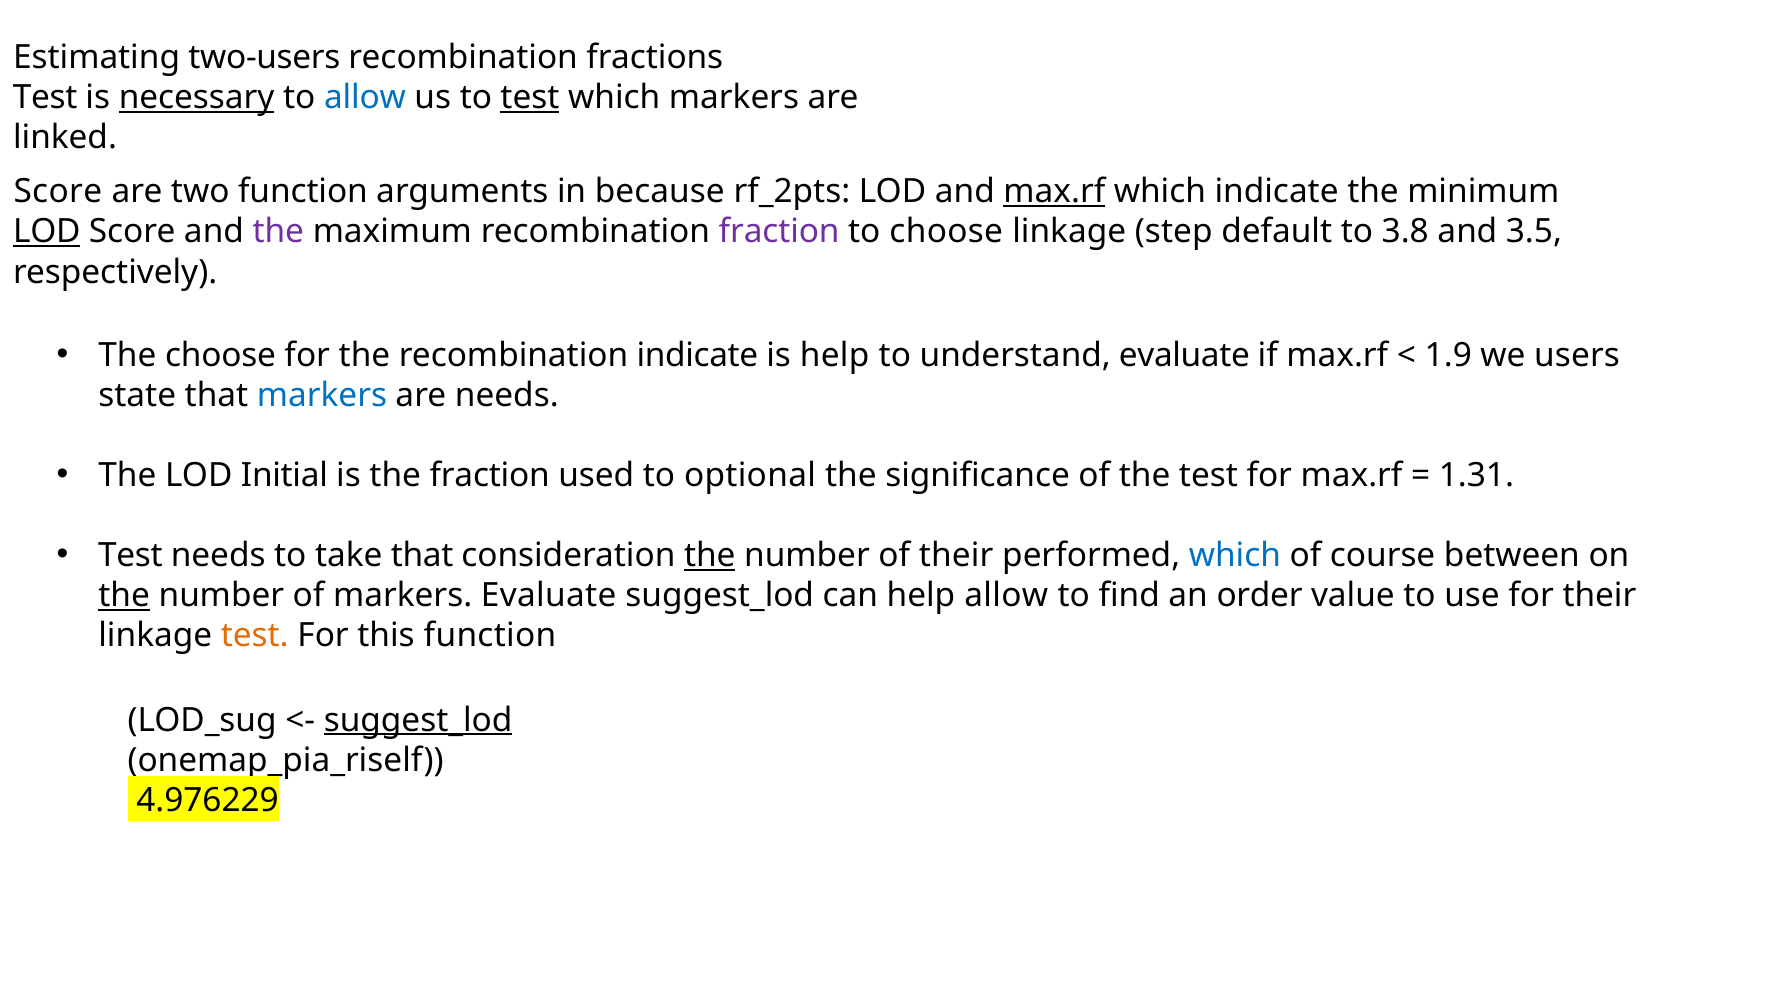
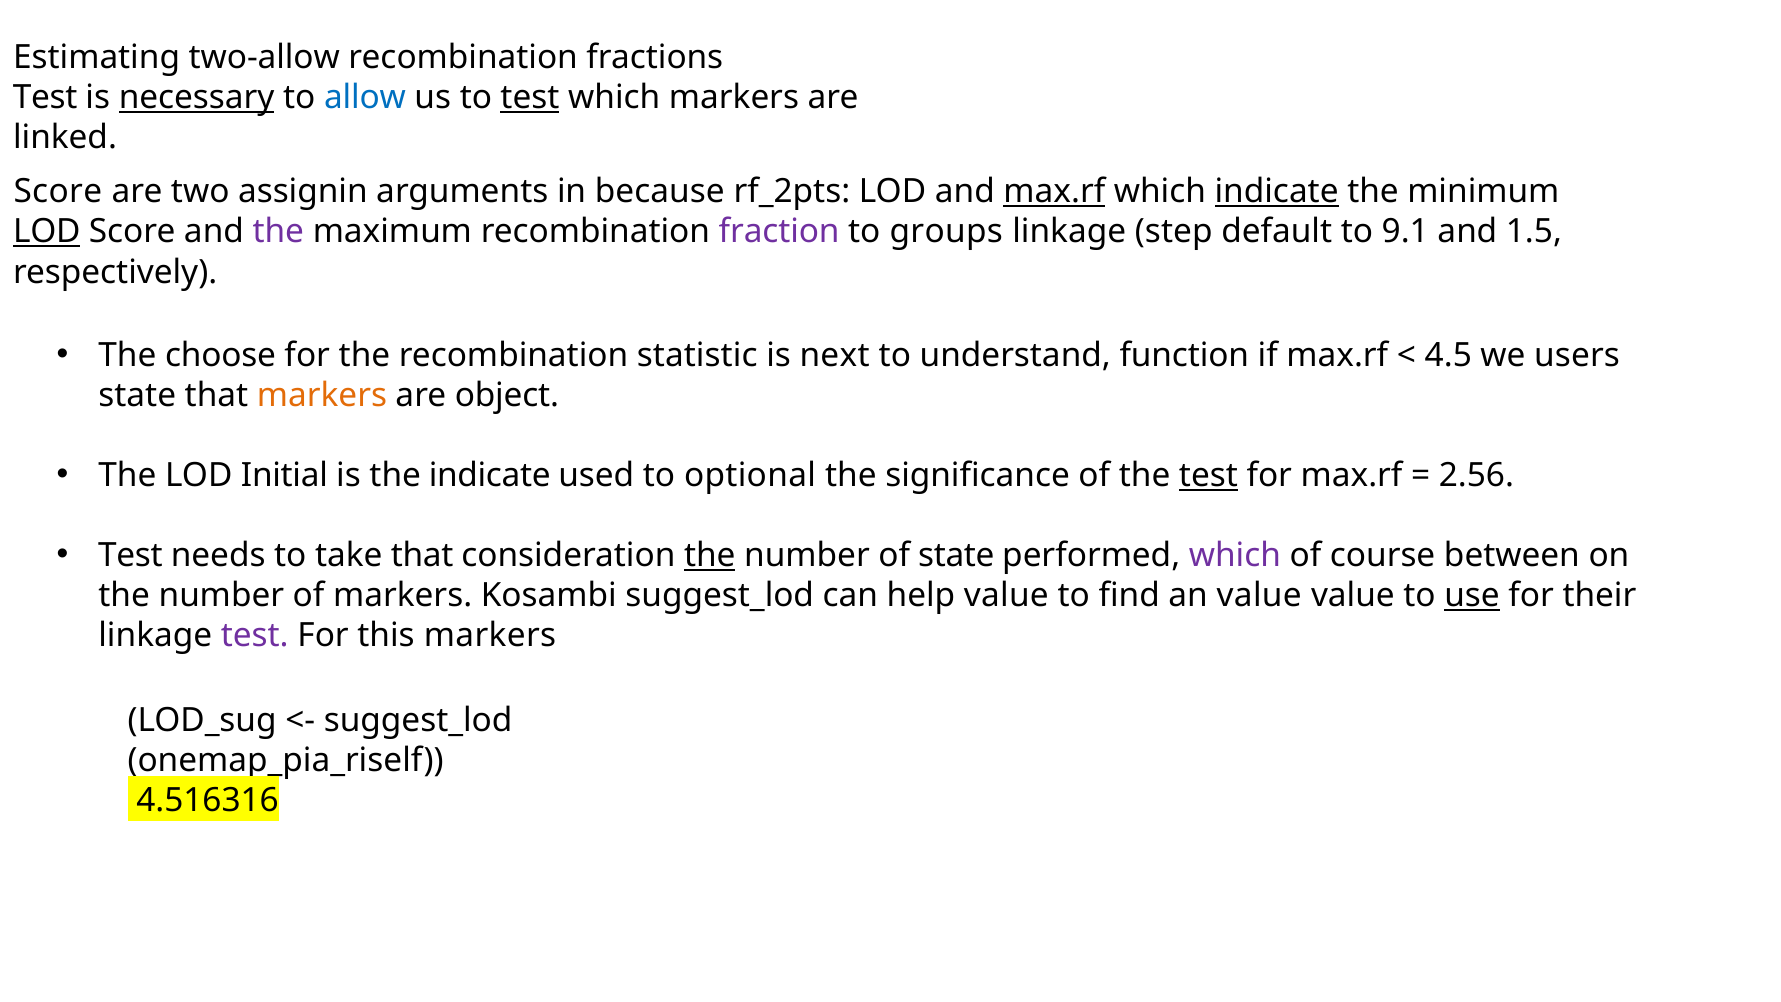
two-users: two-users -> two-allow
two function: function -> assignin
indicate at (1277, 192) underline: none -> present
to choose: choose -> groups
3.8: 3.8 -> 9.1
3.5: 3.5 -> 1.5
recombination indicate: indicate -> statistic
is help: help -> next
understand evaluate: evaluate -> function
1.9: 1.9 -> 4.5
markers at (322, 395) colour: blue -> orange
are needs: needs -> object
the fraction: fraction -> indicate
test at (1208, 475) underline: none -> present
1.31: 1.31 -> 2.56
of their: their -> state
which at (1235, 556) colour: blue -> purple
the at (124, 596) underline: present -> none
markers Evaluate: Evaluate -> Kosambi
help allow: allow -> value
an order: order -> value
use underline: none -> present
test at (255, 636) colour: orange -> purple
this function: function -> markers
suggest_lod at (418, 720) underline: present -> none
4.976229: 4.976229 -> 4.516316
